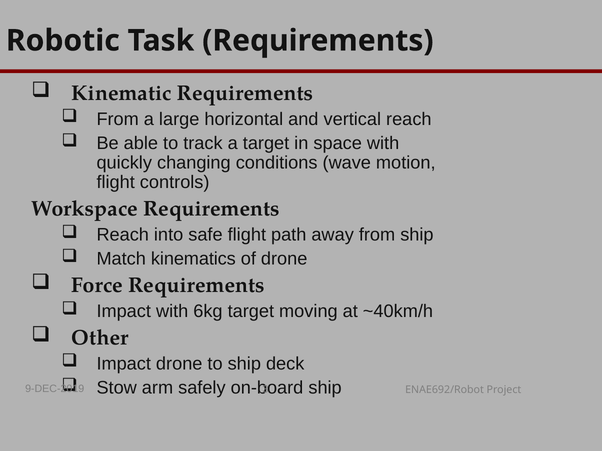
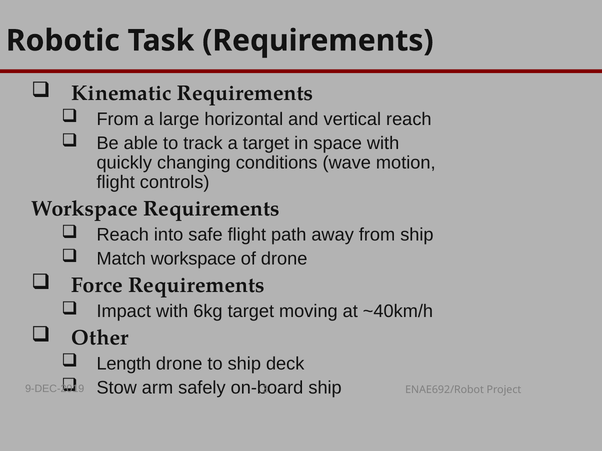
Match kinematics: kinematics -> workspace
Impact at (124, 364): Impact -> Length
